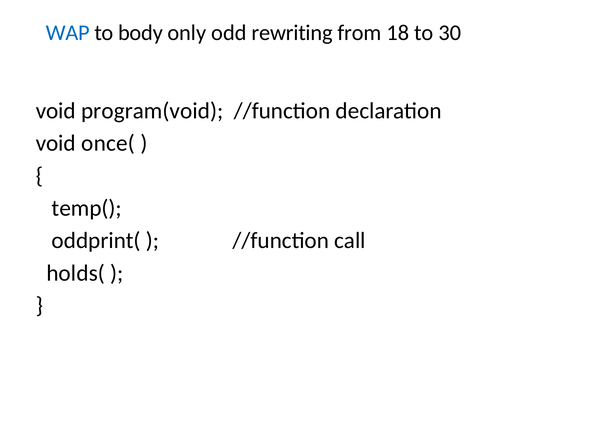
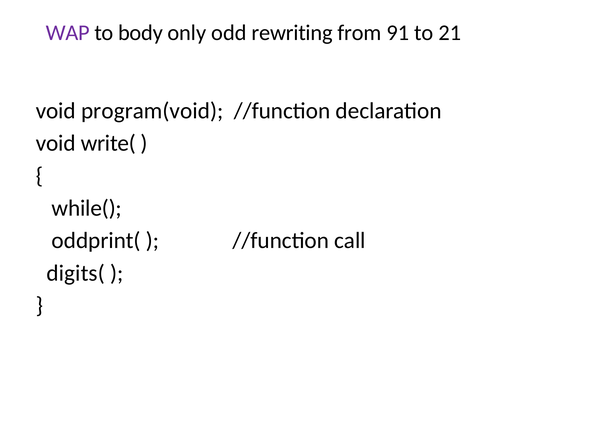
WAP colour: blue -> purple
18: 18 -> 91
30: 30 -> 21
once(: once( -> write(
temp(: temp( -> while(
holds(: holds( -> digits(
